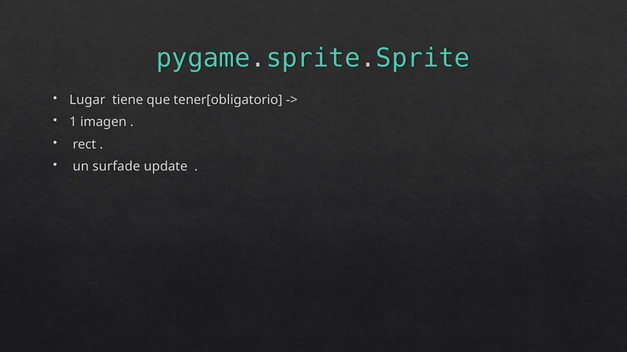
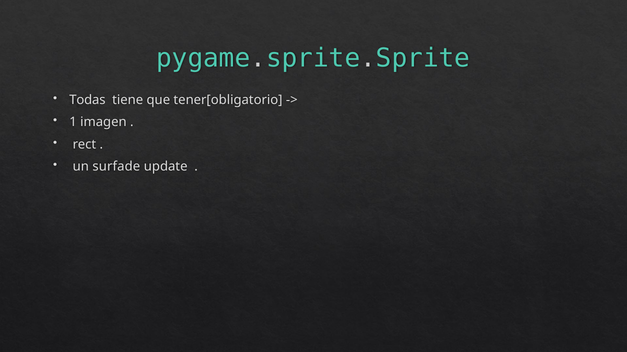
Lugar: Lugar -> Todas
